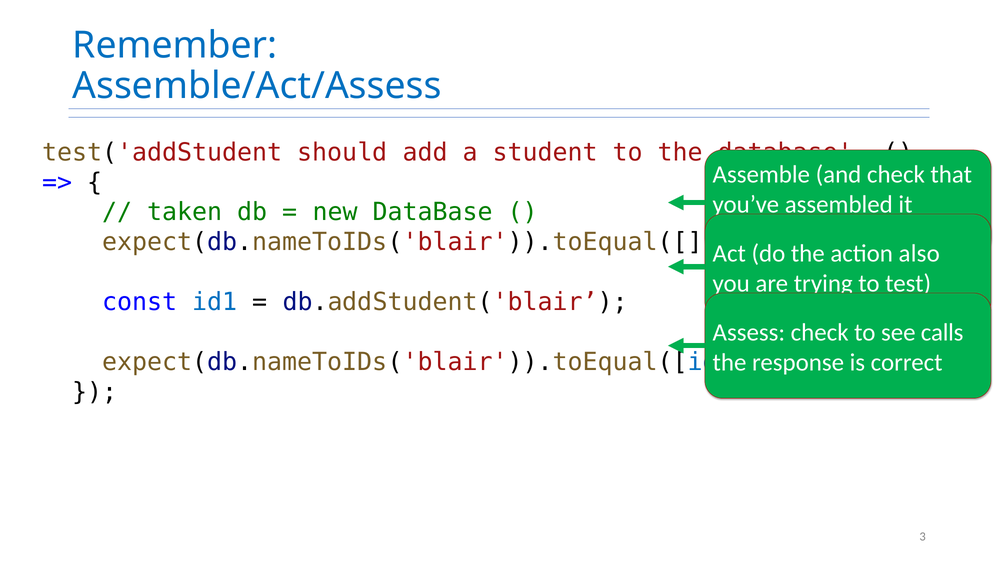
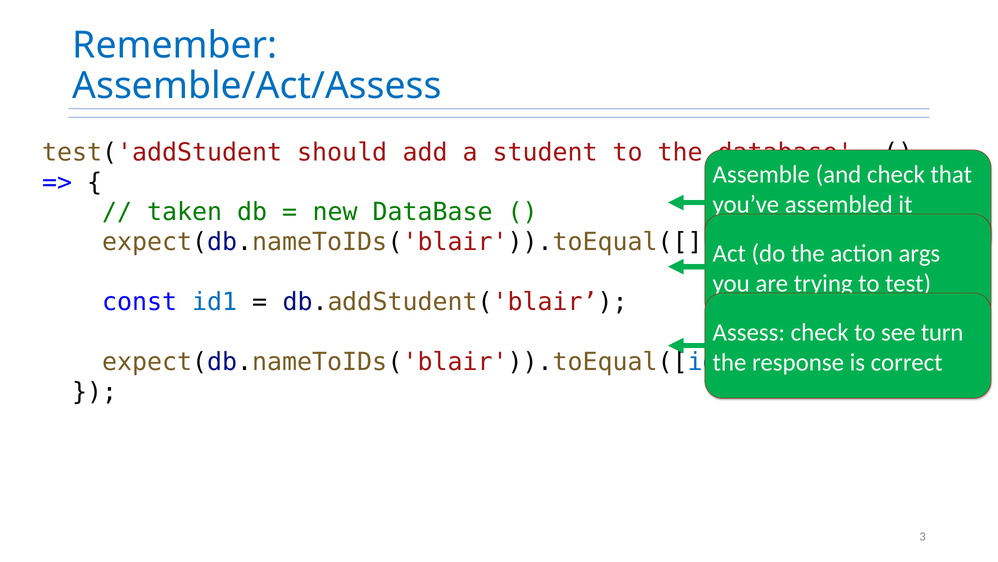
also: also -> args
calls: calls -> turn
